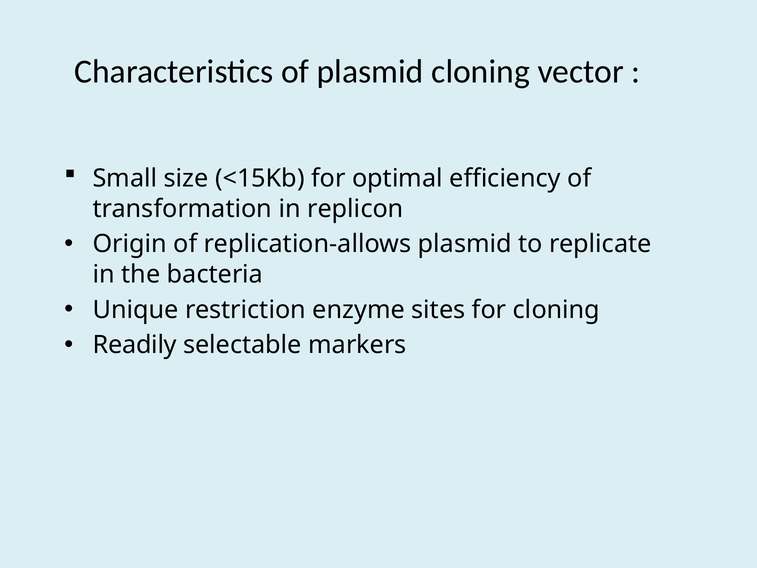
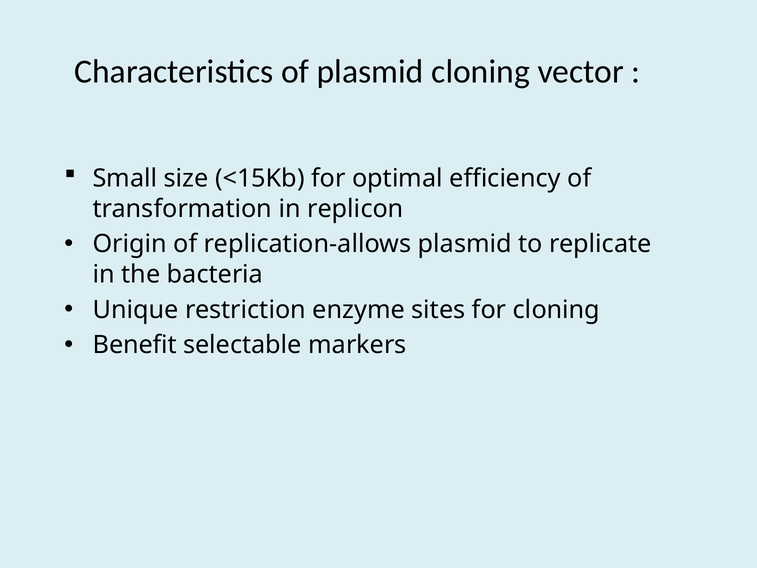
Readily: Readily -> Benefit
